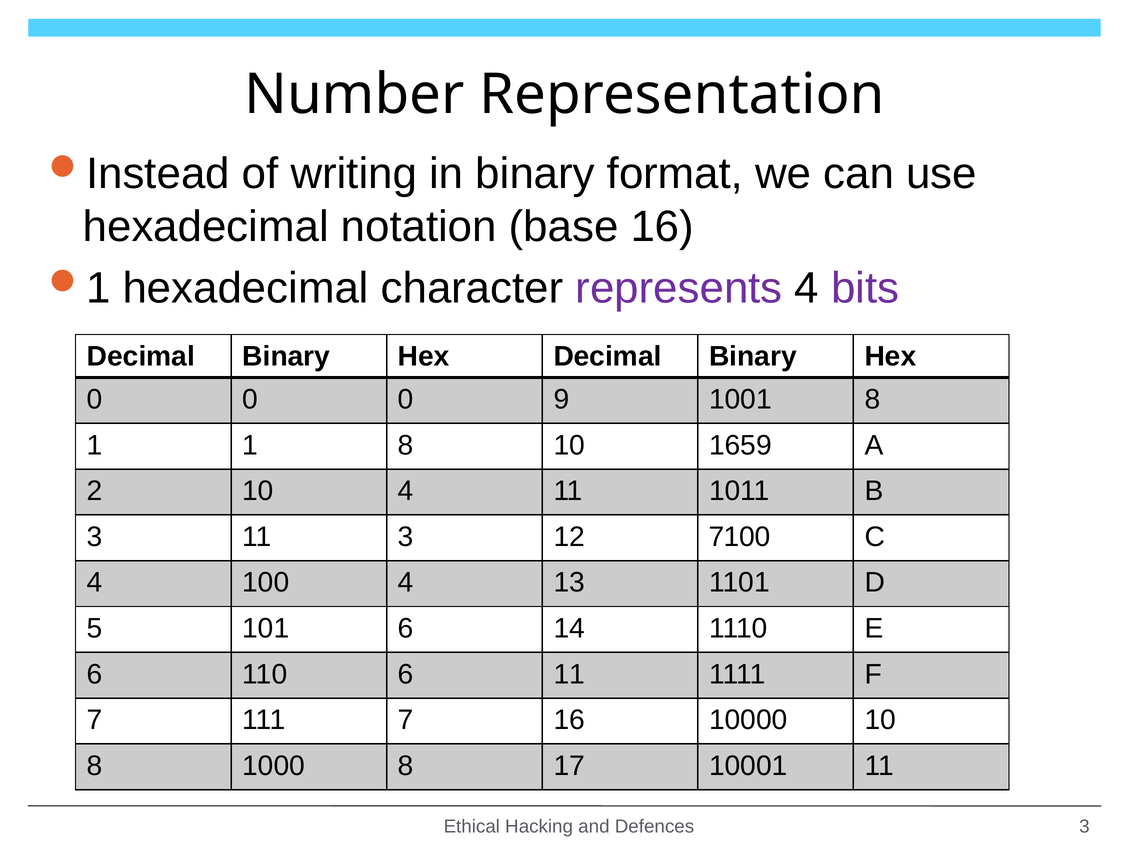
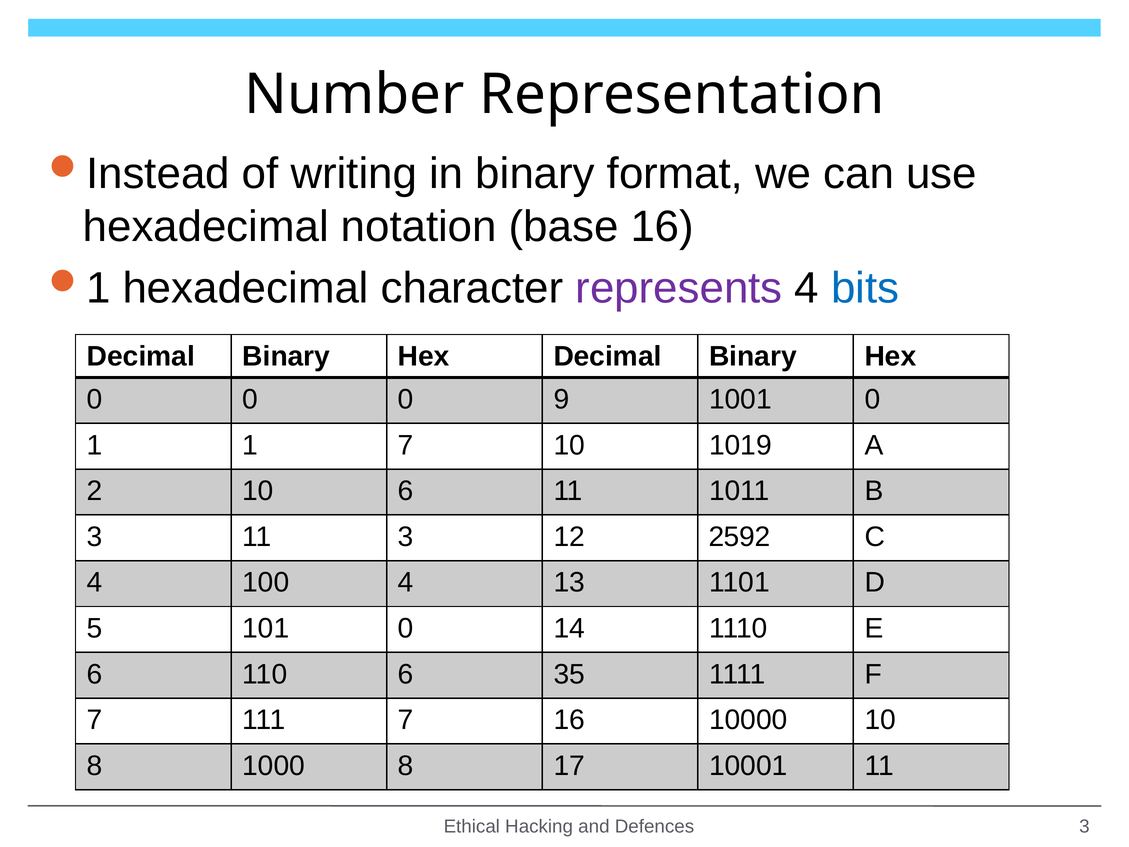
bits colour: purple -> blue
1001 8: 8 -> 0
1 8: 8 -> 7
1659: 1659 -> 1019
10 4: 4 -> 6
7100: 7100 -> 2592
101 6: 6 -> 0
6 11: 11 -> 35
